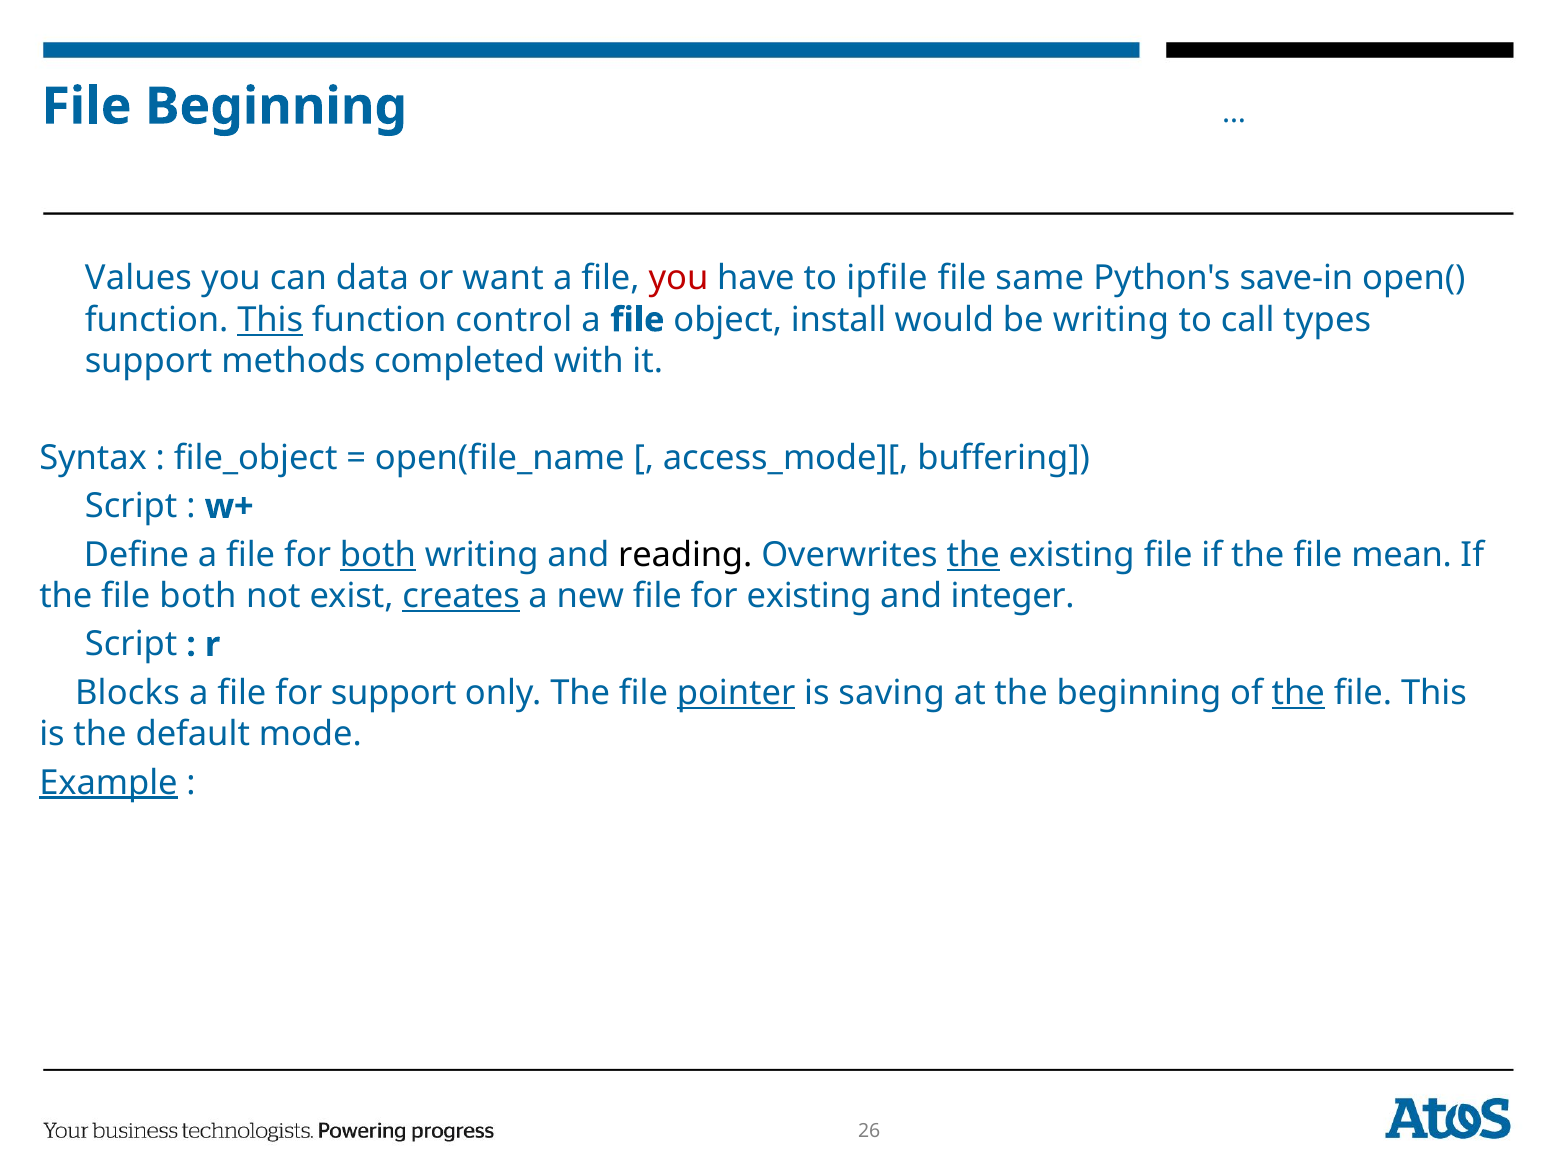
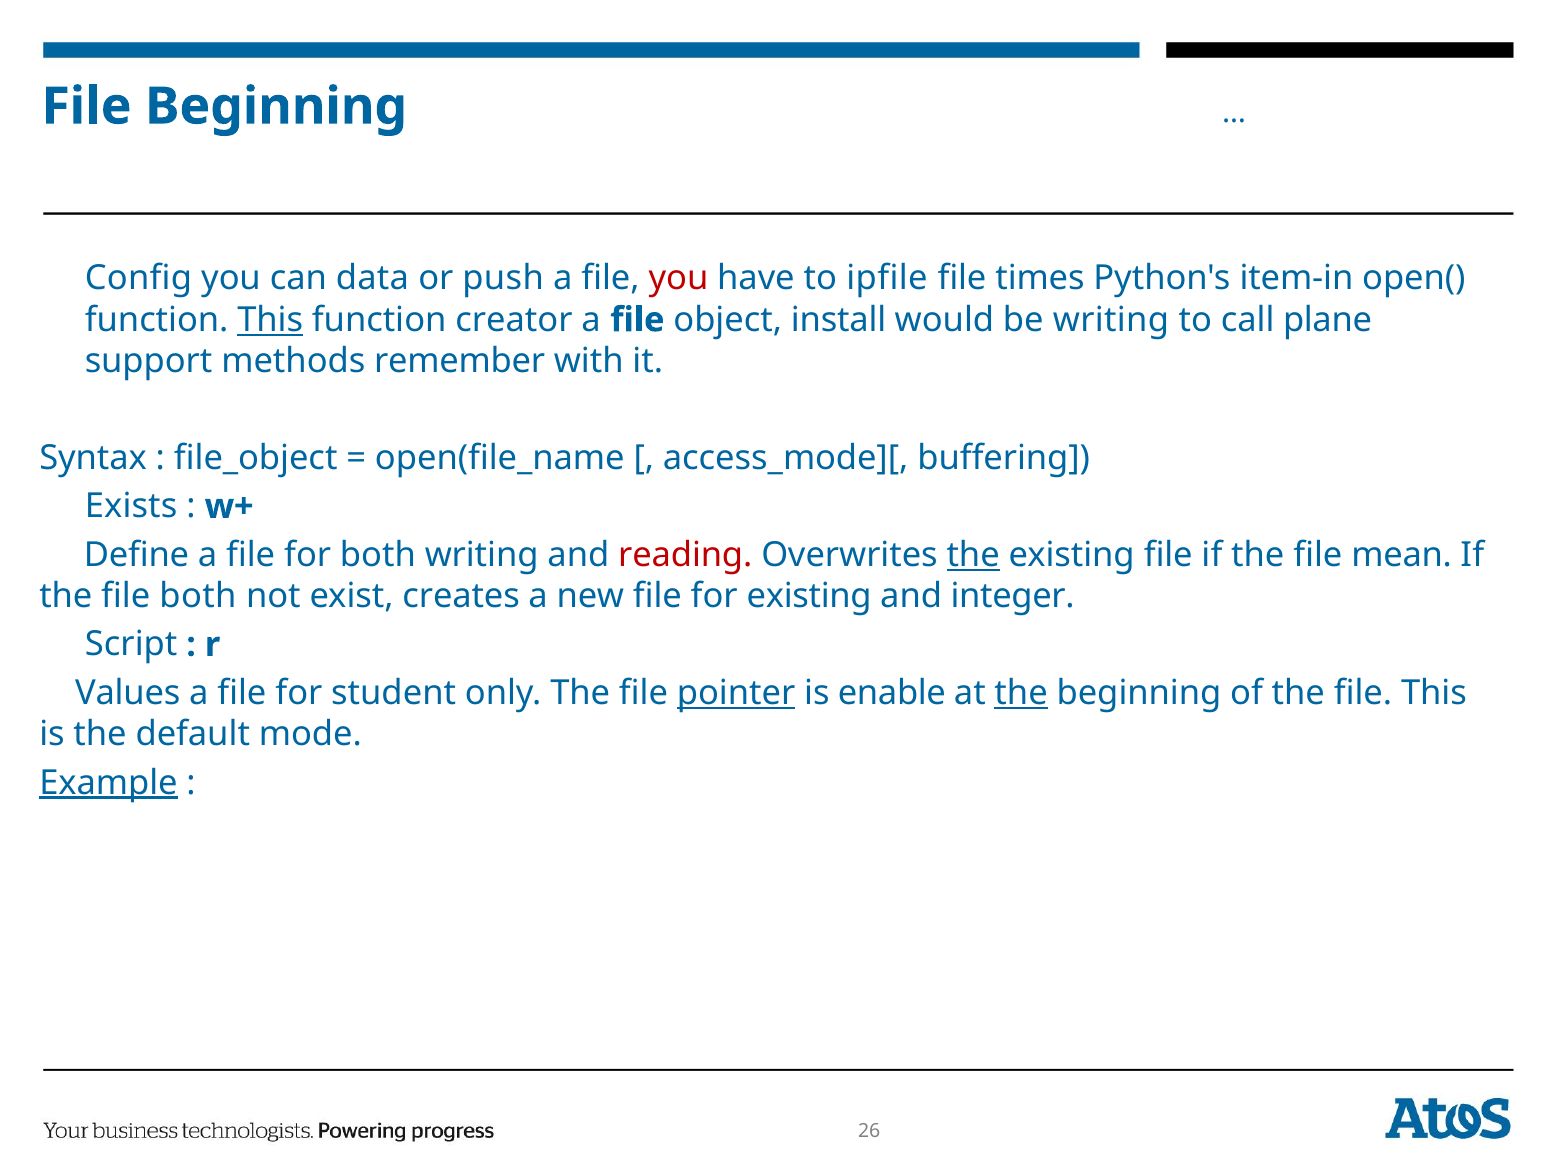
Values: Values -> Config
want: want -> push
same: same -> times
save-in: save-in -> item-in
control: control -> creator
types: types -> plane
completed: completed -> remember
Script at (131, 506): Script -> Exists
both at (378, 555) underline: present -> none
reading colour: black -> red
creates underline: present -> none
Blocks: Blocks -> Values
for support: support -> student
saving: saving -> enable
the at (1021, 693) underline: none -> present
the at (1298, 693) underline: present -> none
